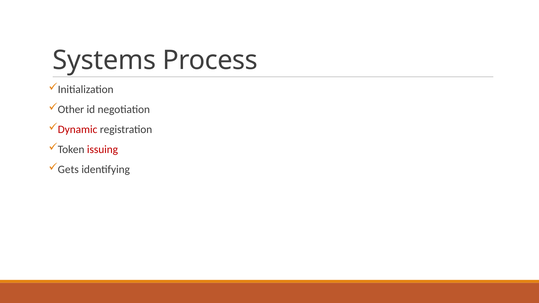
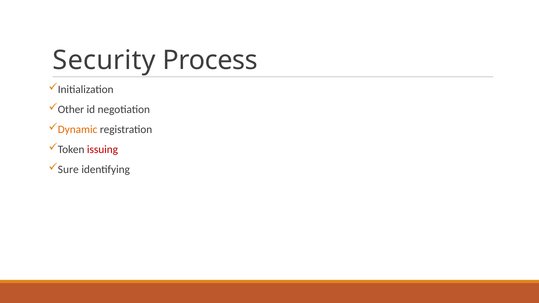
Systems: Systems -> Security
Dynamic colour: red -> orange
Gets: Gets -> Sure
